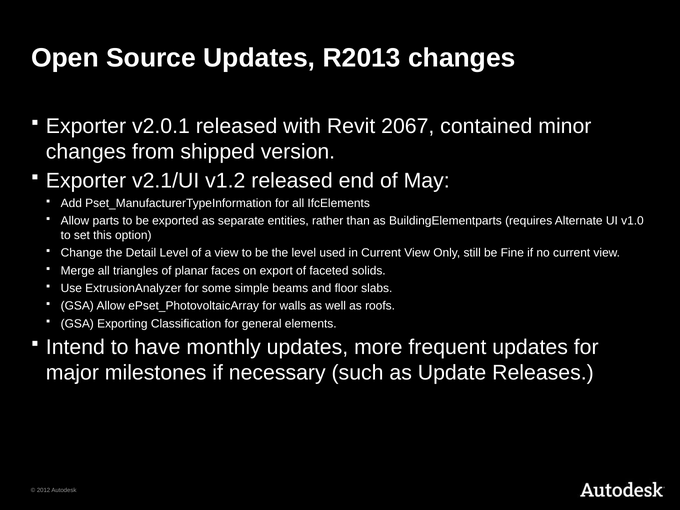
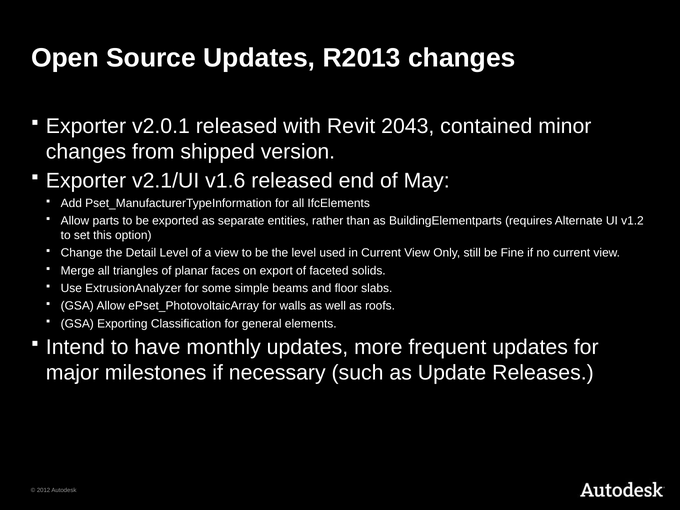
2067: 2067 -> 2043
v1.2: v1.2 -> v1.6
v1.0: v1.0 -> v1.2
